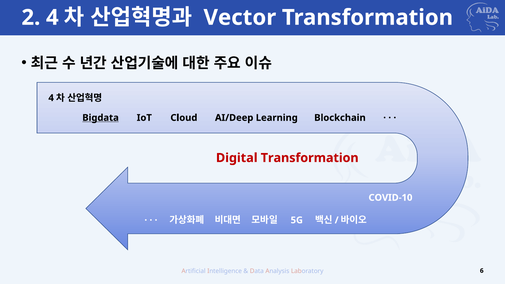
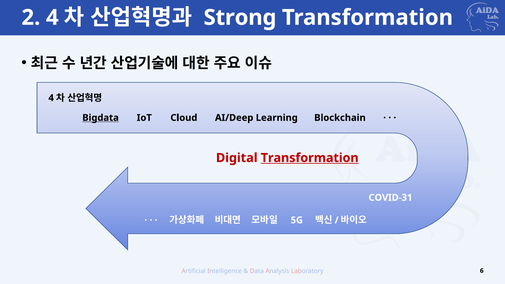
Vector: Vector -> Strong
Transformation at (310, 158) underline: none -> present
COVID-10: COVID-10 -> COVID-31
